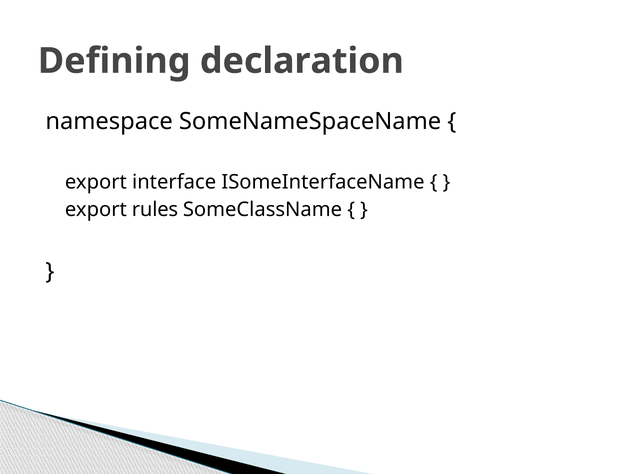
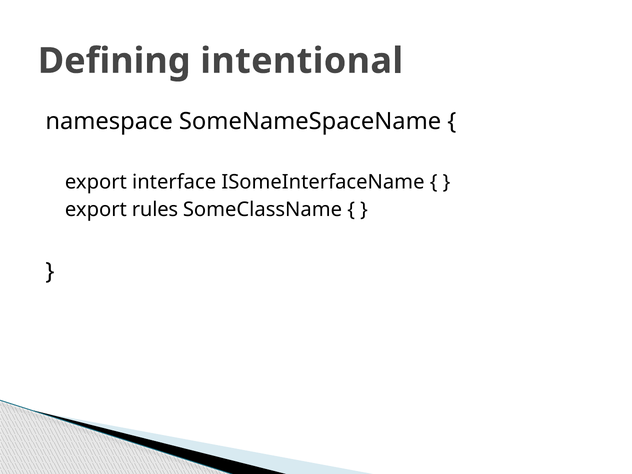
declaration: declaration -> intentional
